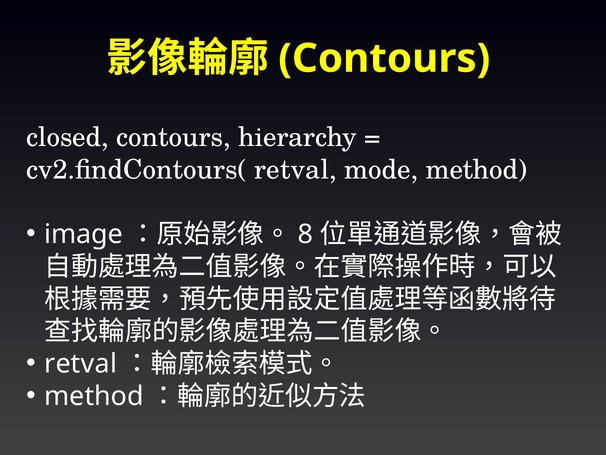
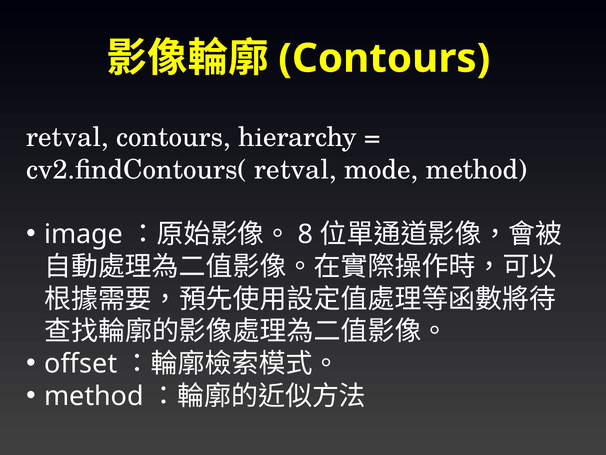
closed at (68, 137): closed -> retval
retval at (81, 363): retval -> offset
